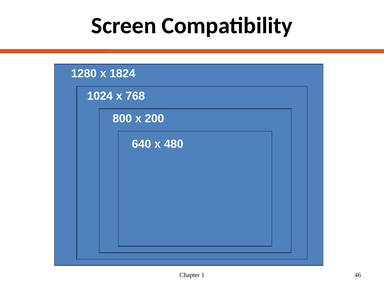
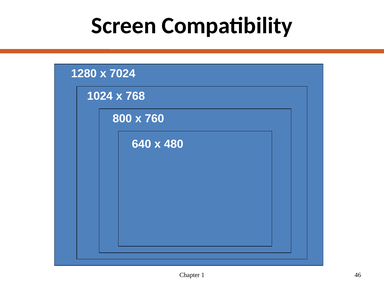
1824: 1824 -> 7024
200: 200 -> 760
